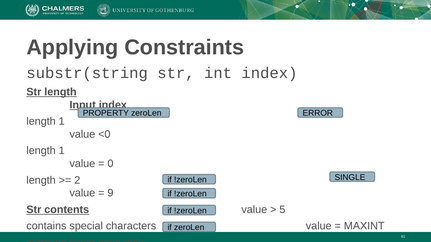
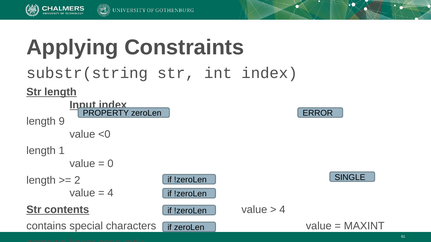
1 at (62, 122): 1 -> 9
9 at (110, 193): 9 -> 4
5 at (282, 210): 5 -> 4
